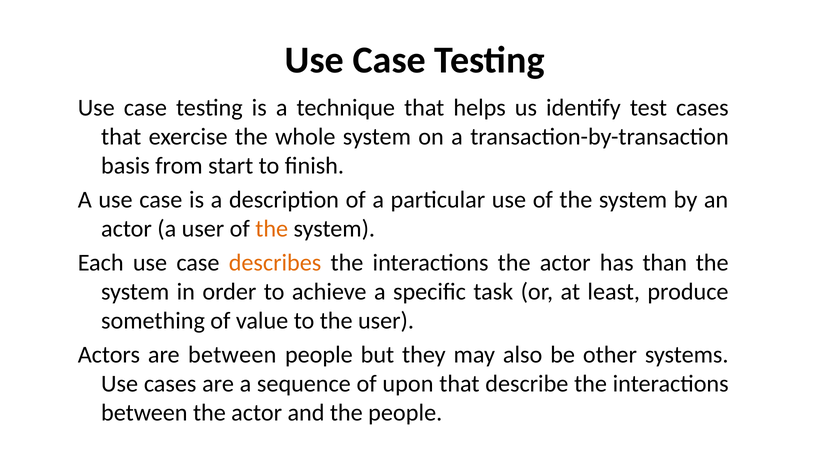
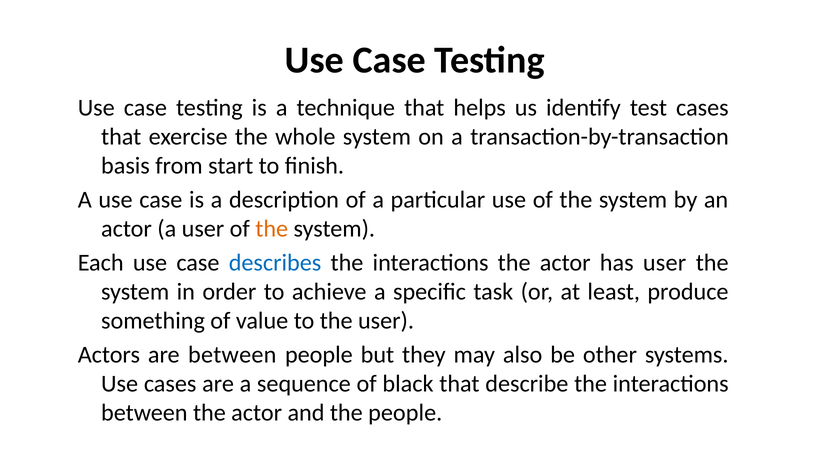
describes colour: orange -> blue
has than: than -> user
upon: upon -> black
